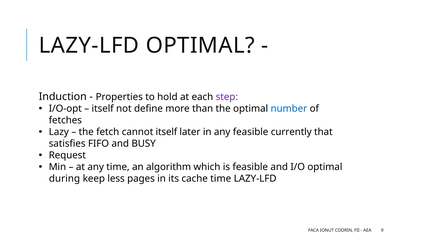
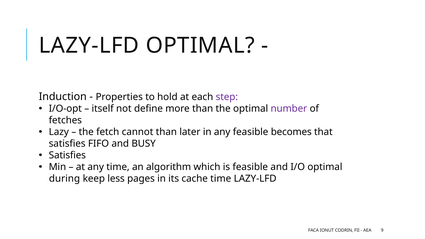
number colour: blue -> purple
cannot itself: itself -> than
currently: currently -> becomes
Request at (67, 155): Request -> Satisfies
